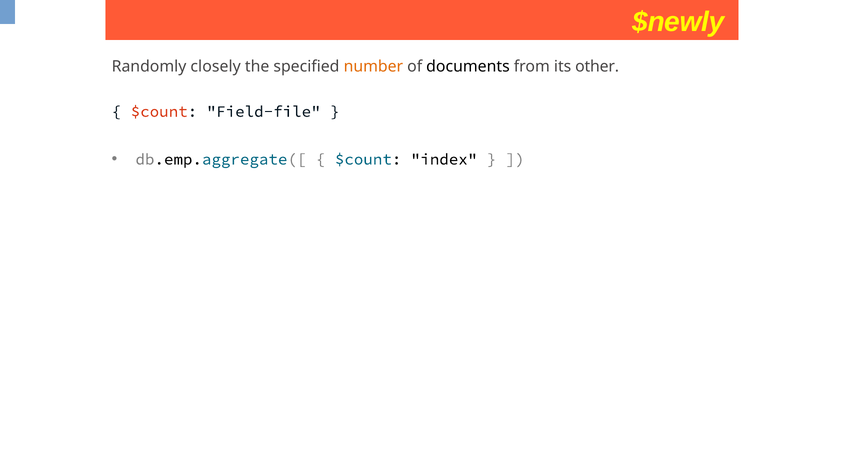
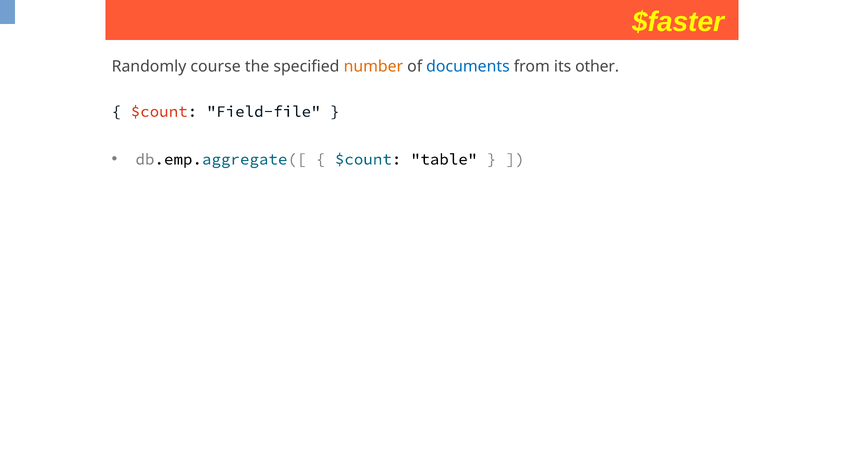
$newly: $newly -> $faster
closely: closely -> course
documents colour: black -> blue
index: index -> table
